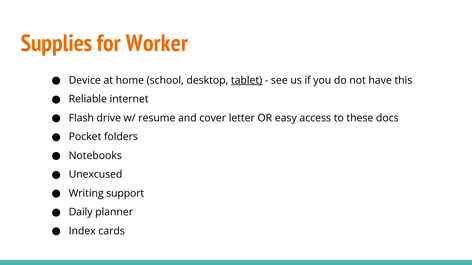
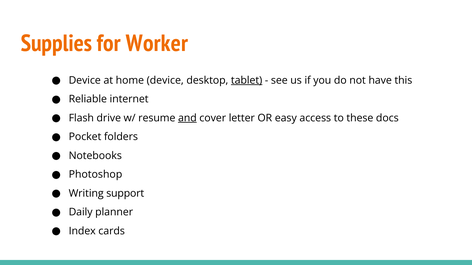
home school: school -> device
and underline: none -> present
Unexcused: Unexcused -> Photoshop
